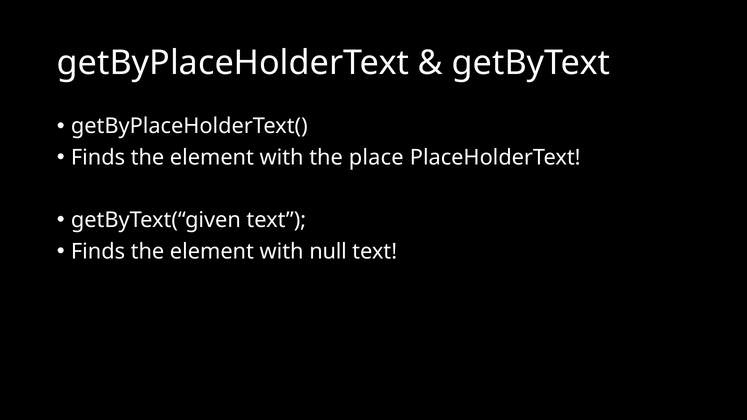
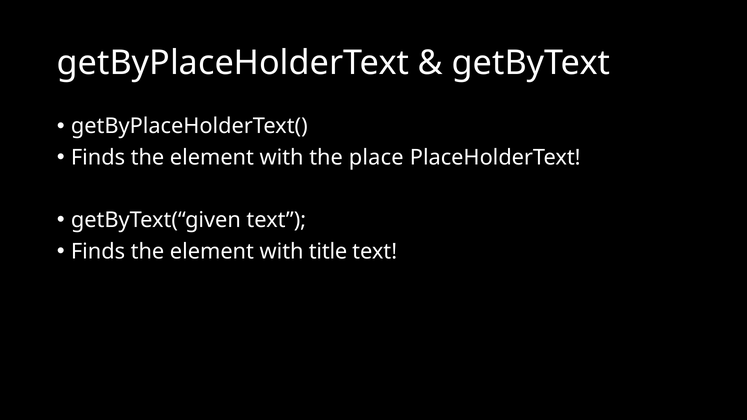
null: null -> title
